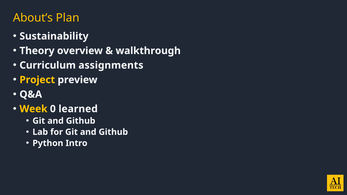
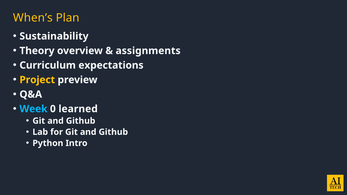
About’s: About’s -> When’s
walkthrough: walkthrough -> assignments
assignments: assignments -> expectations
Week colour: yellow -> light blue
